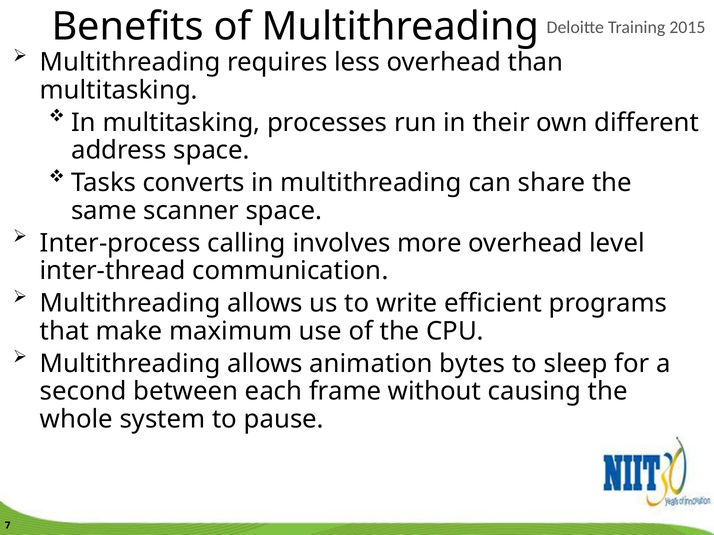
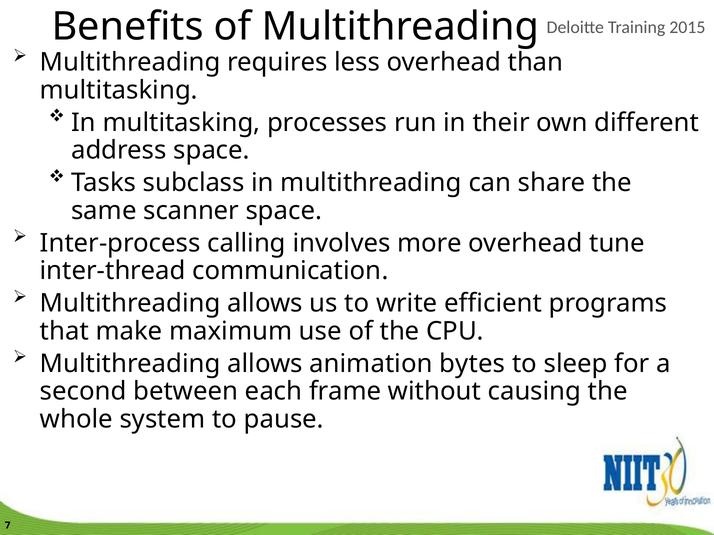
converts: converts -> subclass
level: level -> tune
